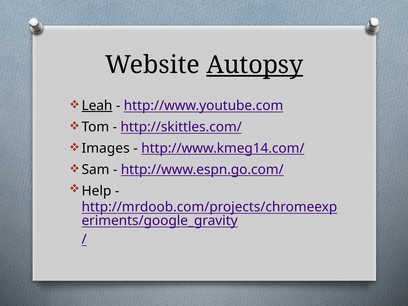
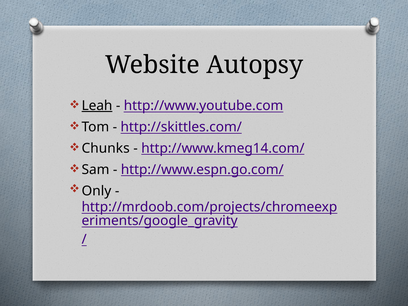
Autopsy underline: present -> none
Images: Images -> Chunks
Help: Help -> Only
